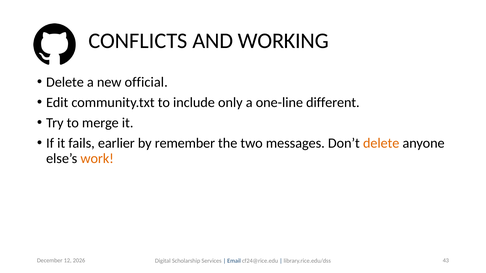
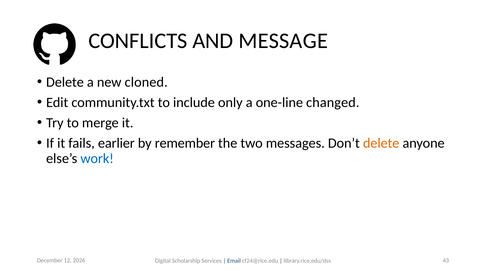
WORKING: WORKING -> MESSAGE
official: official -> cloned
different: different -> changed
work colour: orange -> blue
